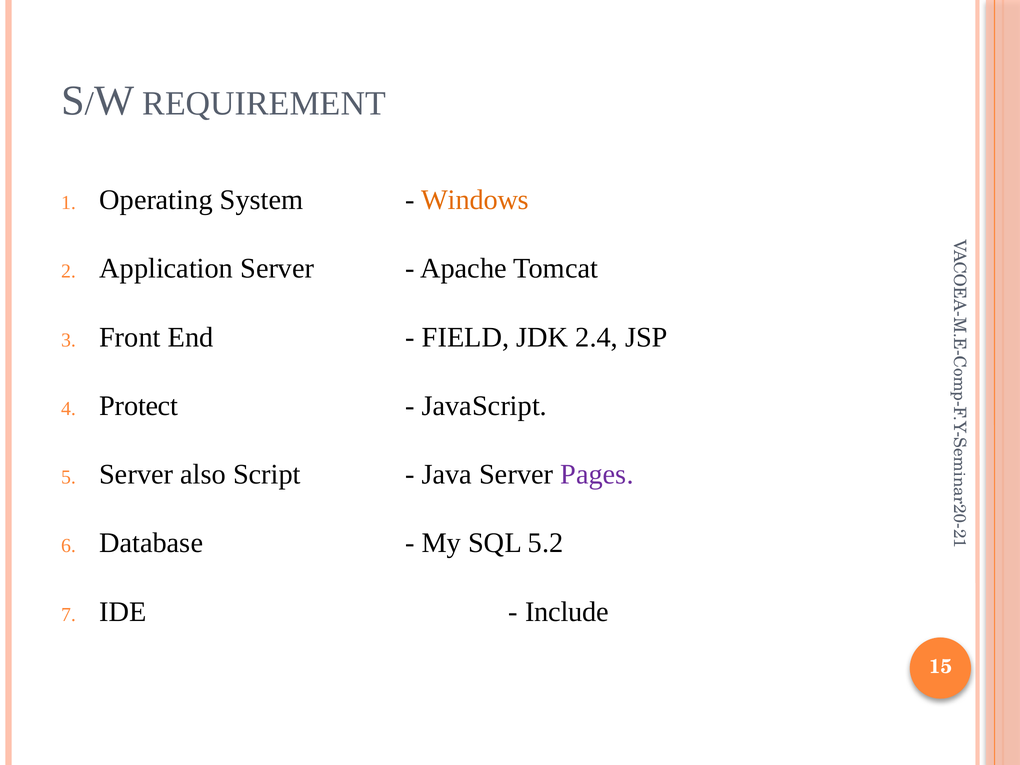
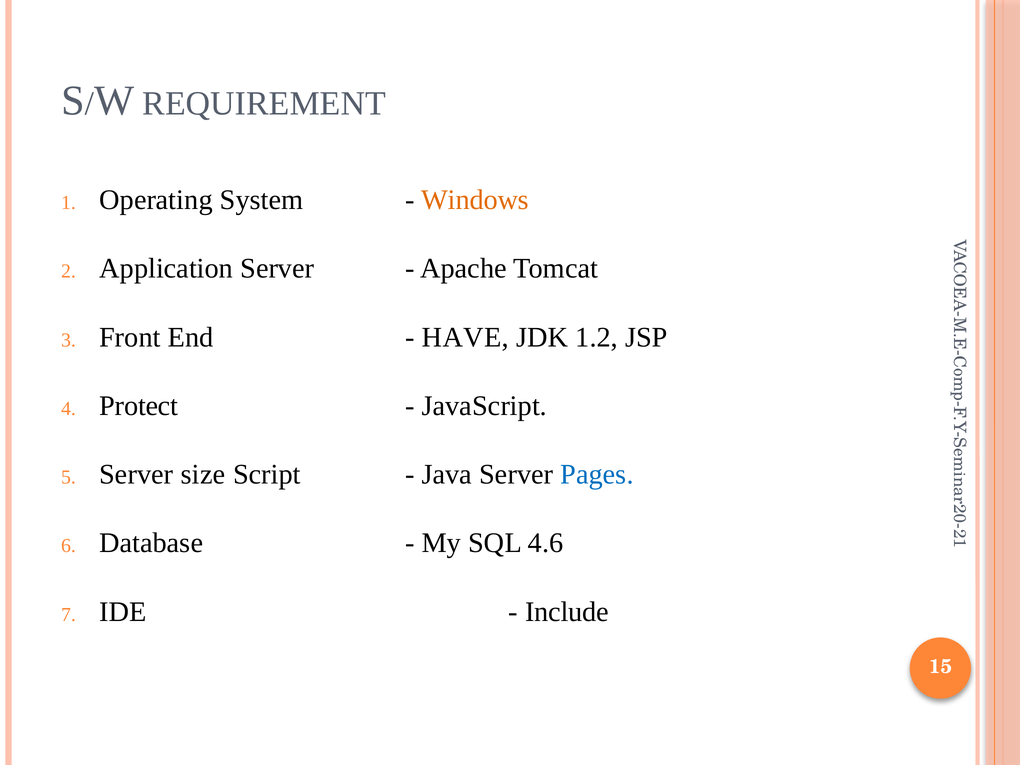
FIELD: FIELD -> HAVE
2.4: 2.4 -> 1.2
also: also -> size
Pages colour: purple -> blue
5.2: 5.2 -> 4.6
